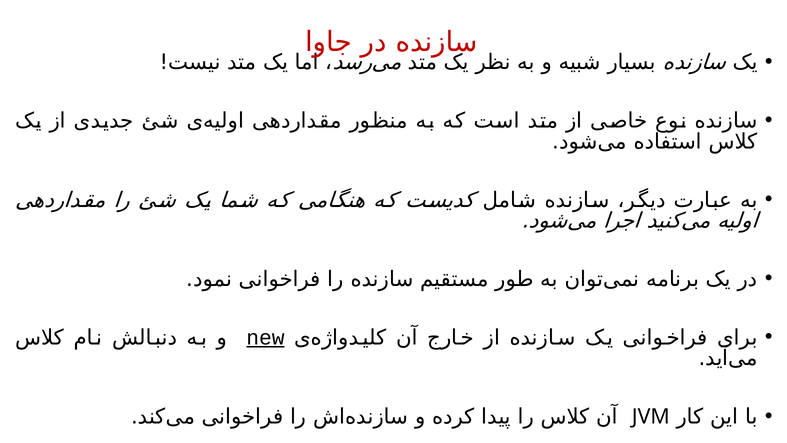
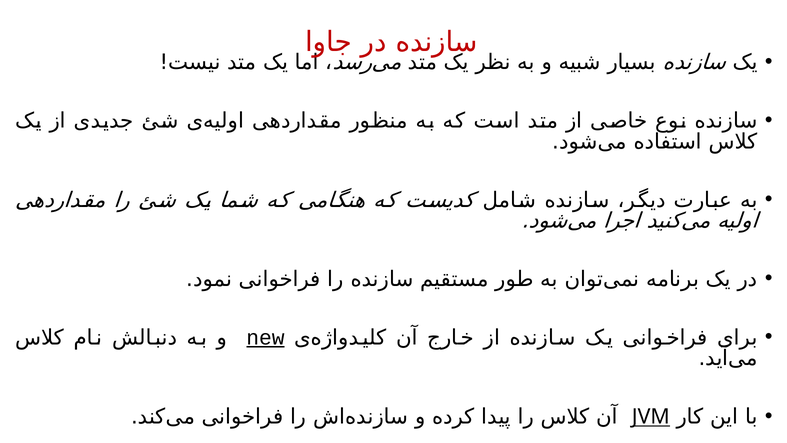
JVM underline: none -> present
